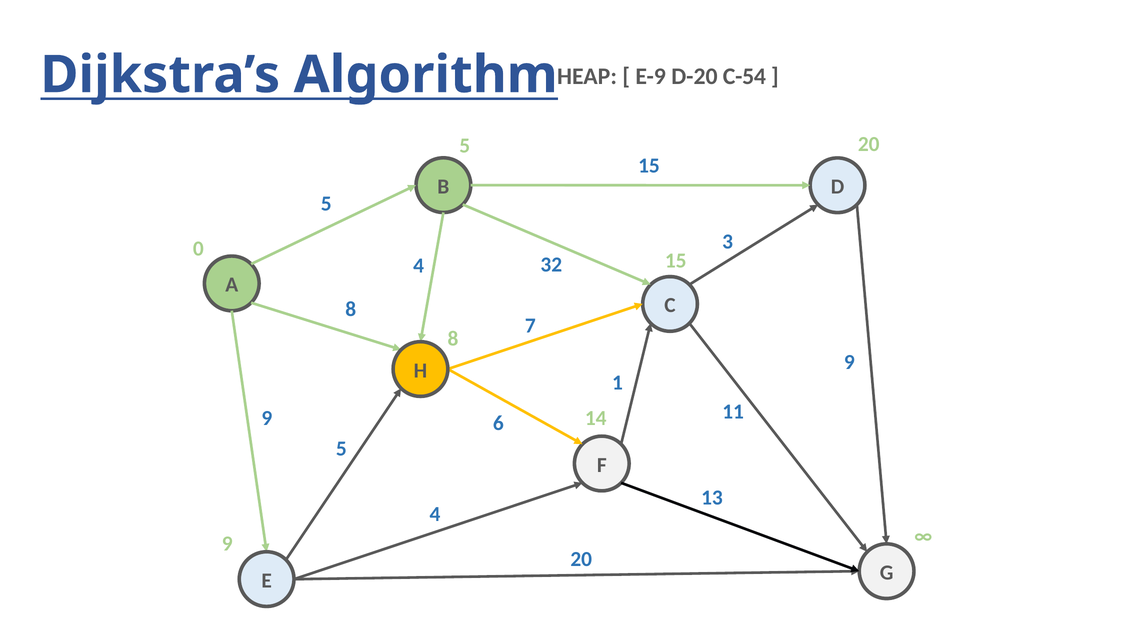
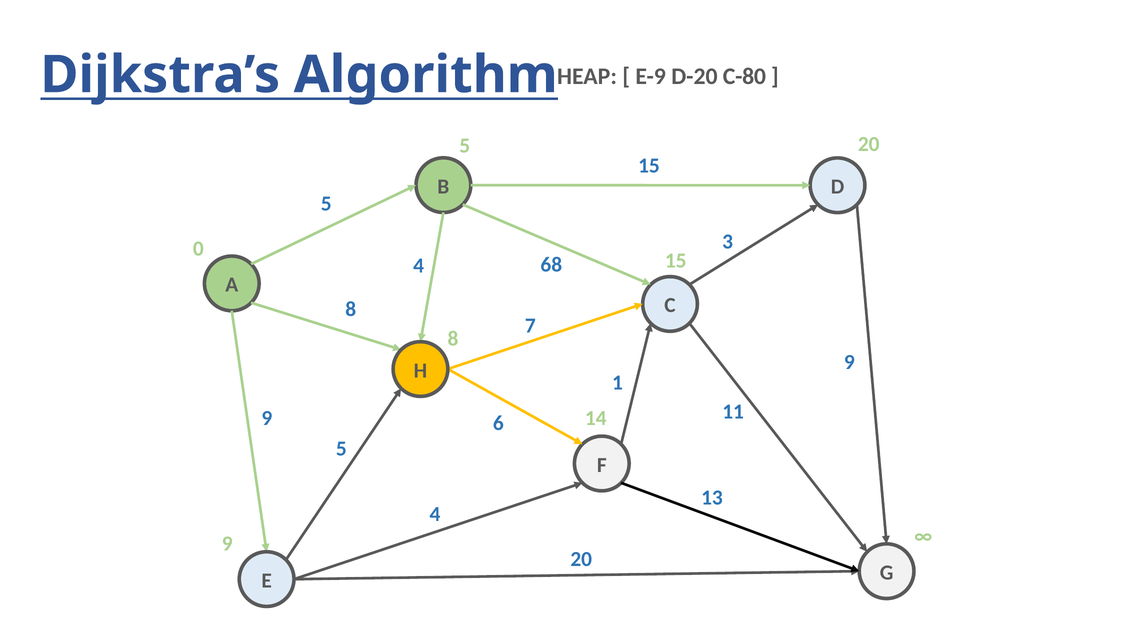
C-54: C-54 -> C-80
32: 32 -> 68
